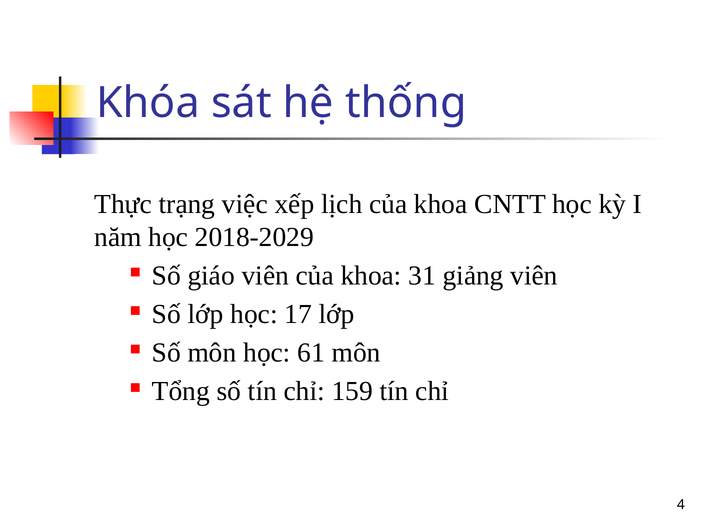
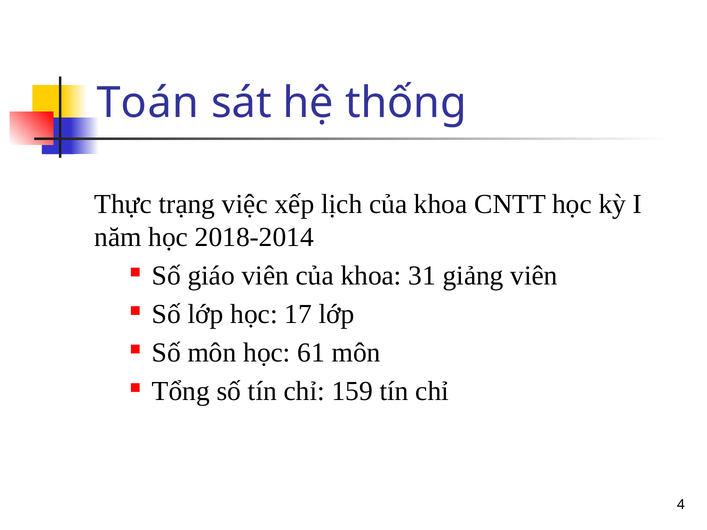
Khóa: Khóa -> Toán
2018-2029: 2018-2029 -> 2018-2014
